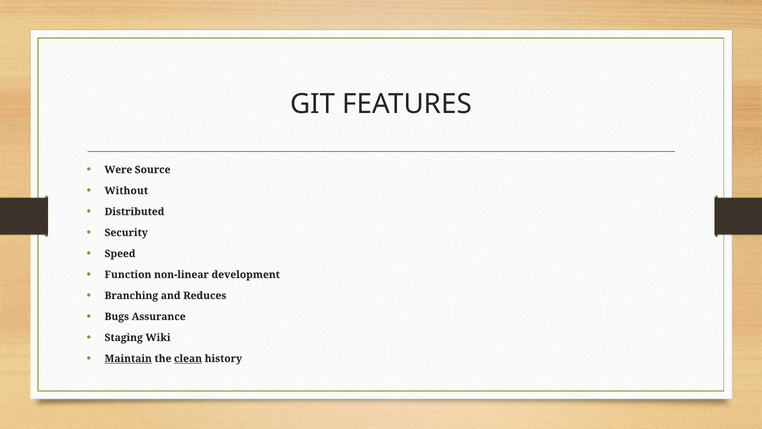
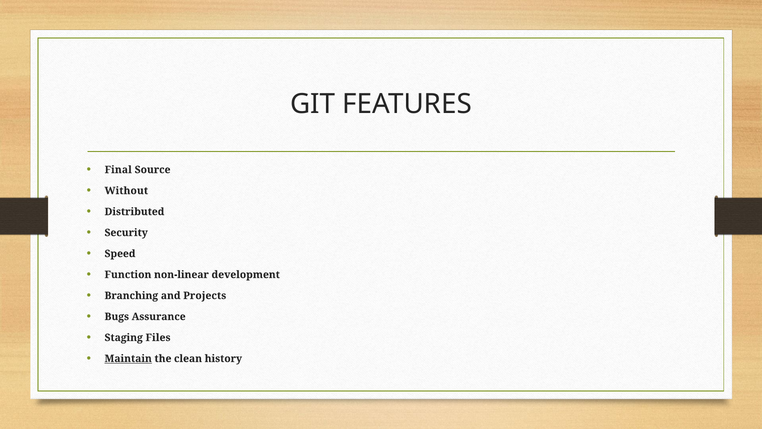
Were: Were -> Final
Reduces: Reduces -> Projects
Wiki: Wiki -> Files
clean underline: present -> none
